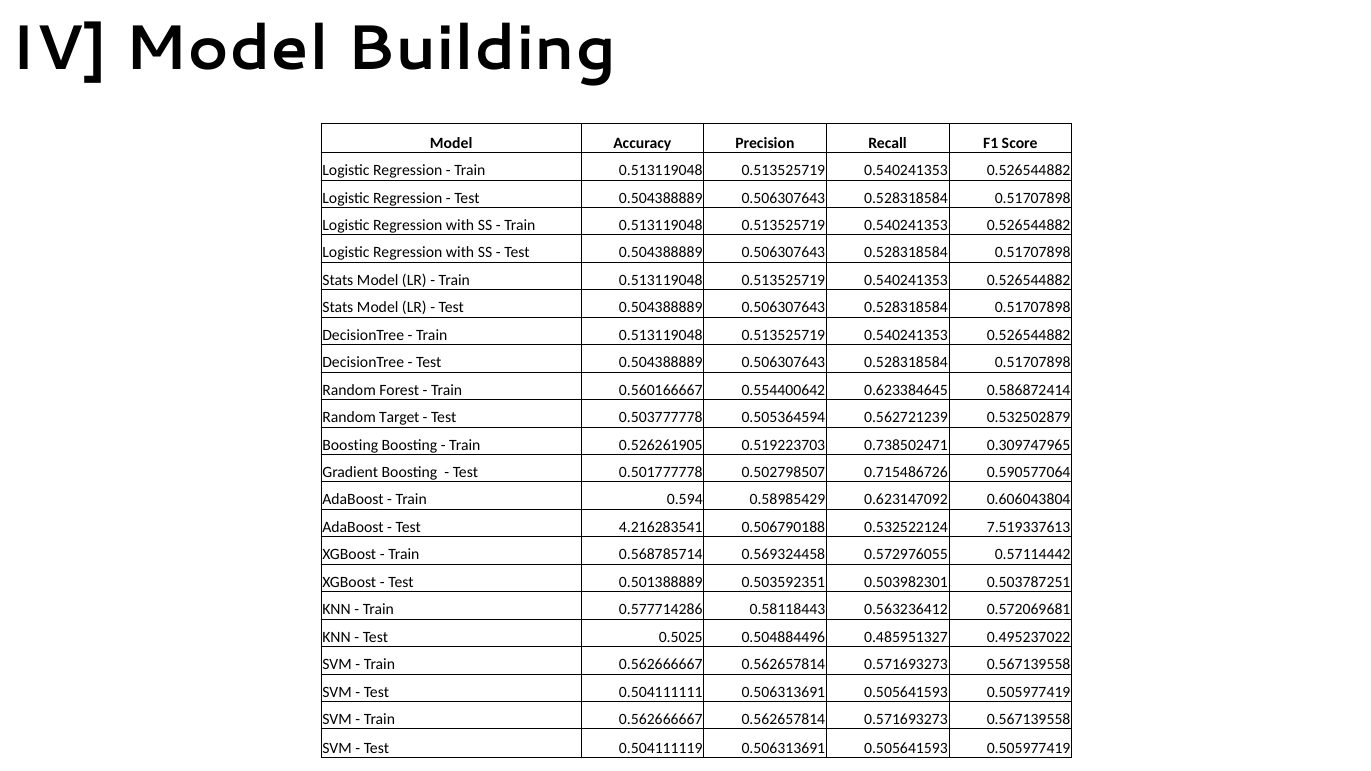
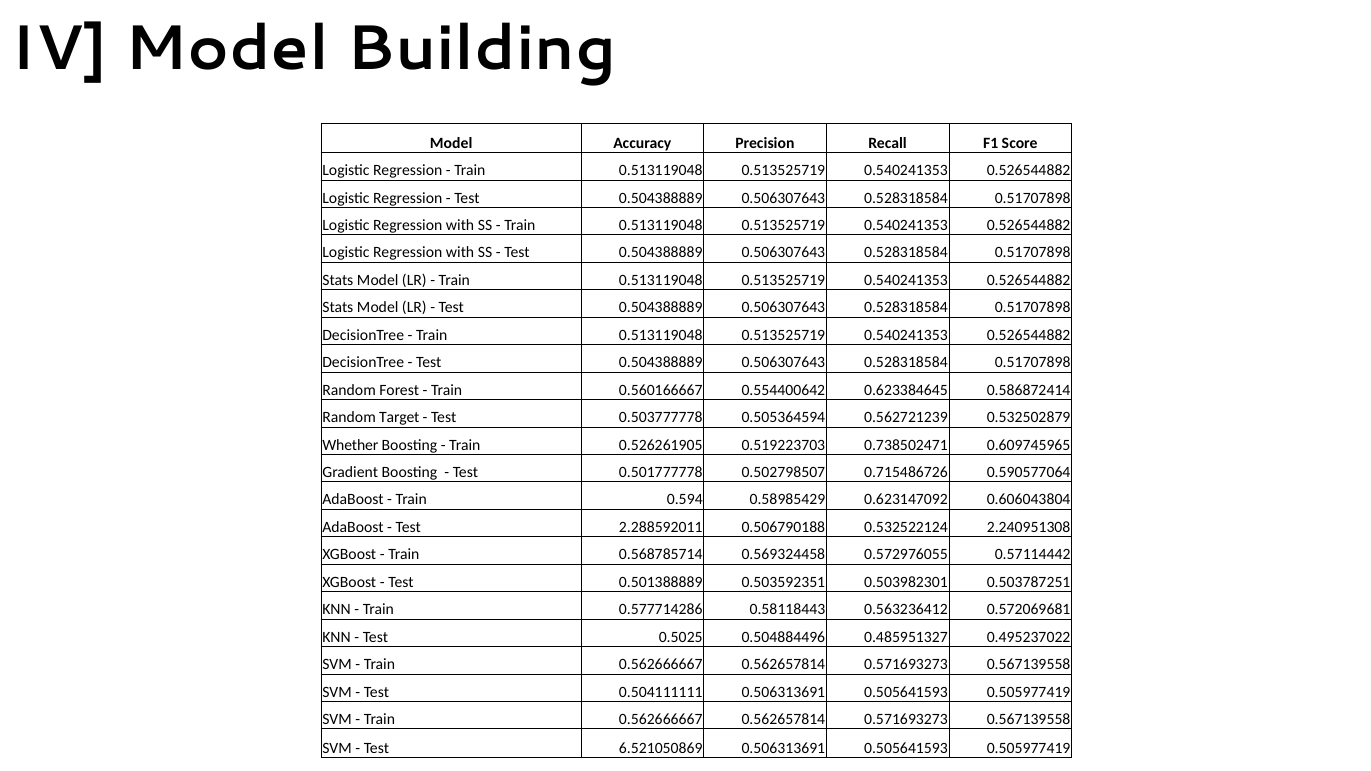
Boosting at (350, 445): Boosting -> Whether
0.309747965: 0.309747965 -> 0.609745965
4.216283541: 4.216283541 -> 2.288592011
7.519337613: 7.519337613 -> 2.240951308
0.504111119: 0.504111119 -> 6.521050869
